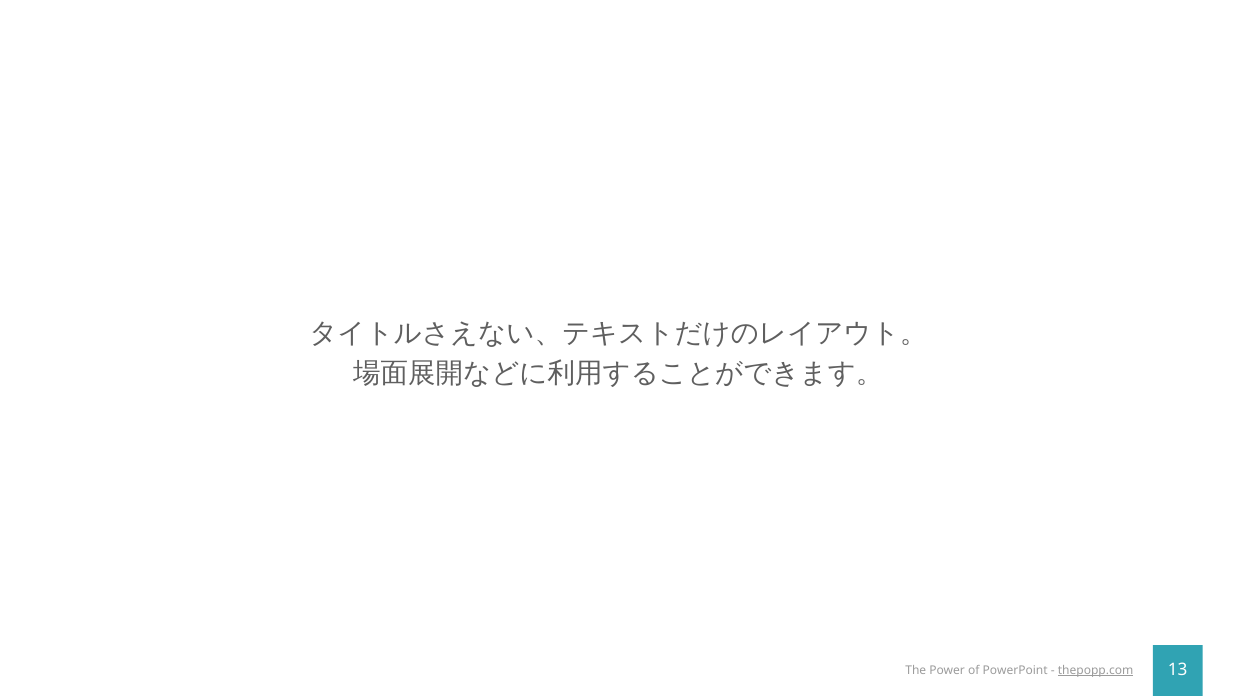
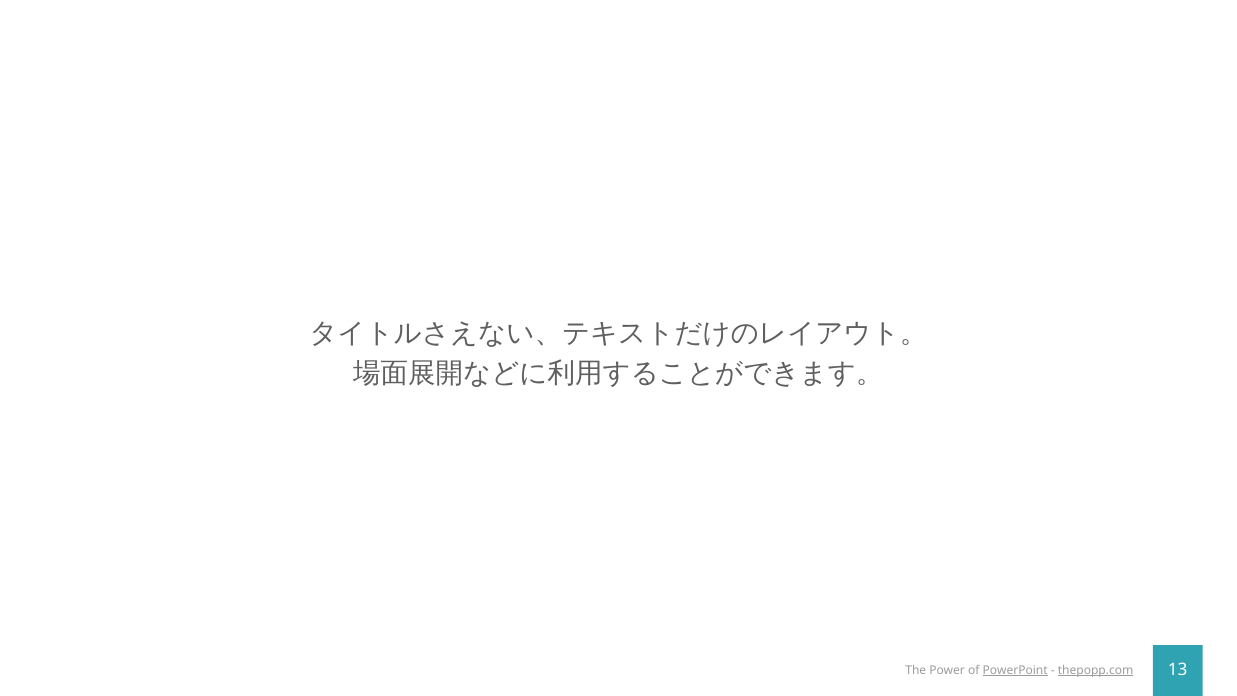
PowerPoint underline: none -> present
